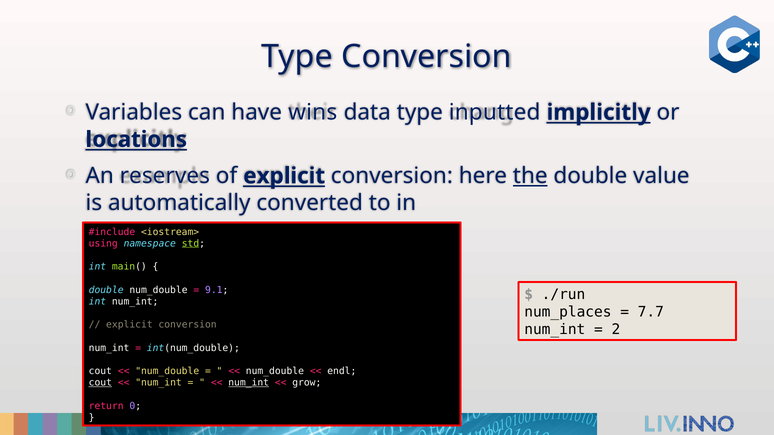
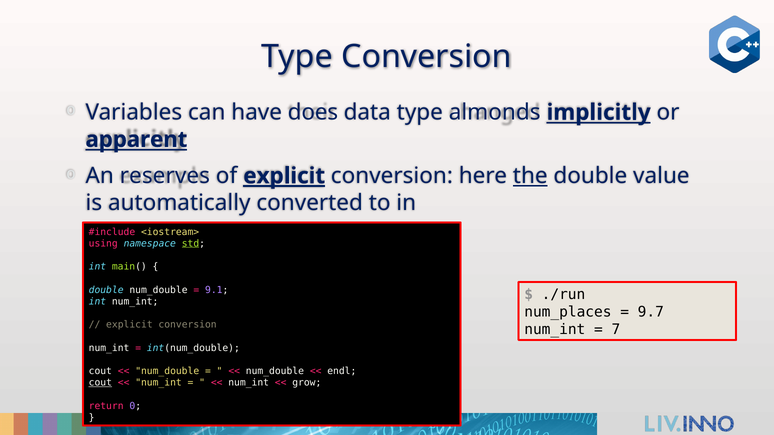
wins: wins -> does
inputted: inputted -> almonds
locations: locations -> apparent
explicit at (284, 176) underline: none -> present
7.7: 7.7 -> 9.7
2: 2 -> 7
num_int at (249, 383) underline: present -> none
